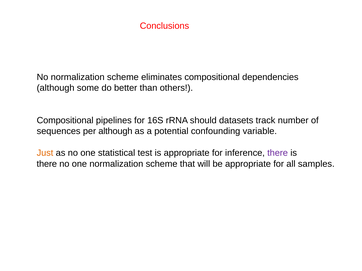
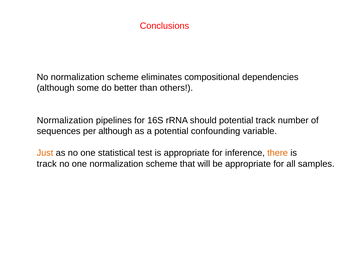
Compositional at (65, 121): Compositional -> Normalization
should datasets: datasets -> potential
there at (278, 153) colour: purple -> orange
there at (47, 164): there -> track
